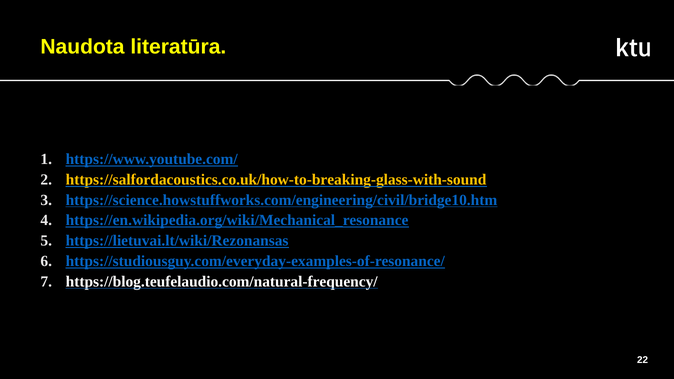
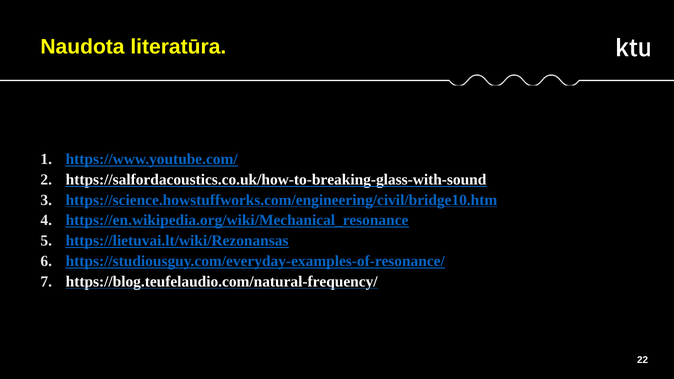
https://salfordacoustics.co.uk/how-to-breaking-glass-with-sound colour: yellow -> white
